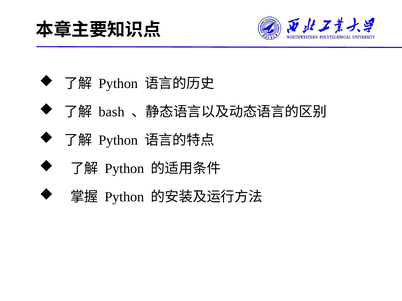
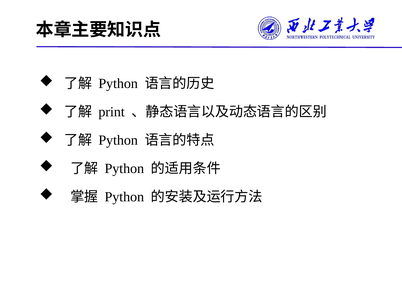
bash: bash -> print
